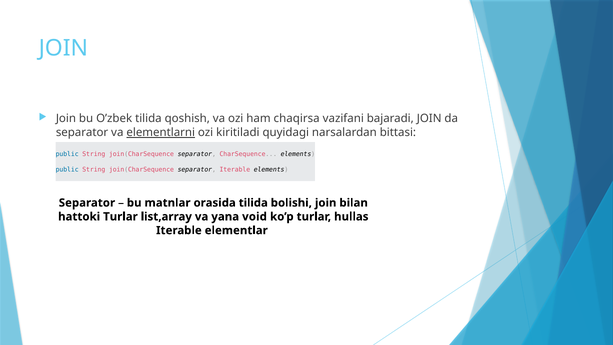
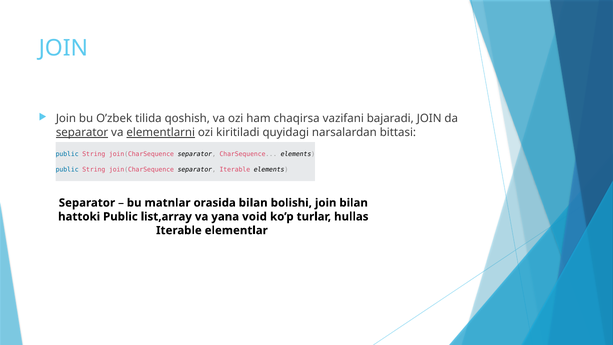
separator at (82, 132) underline: none -> present
orasida tilida: tilida -> bilan
hattoki Turlar: Turlar -> Public
